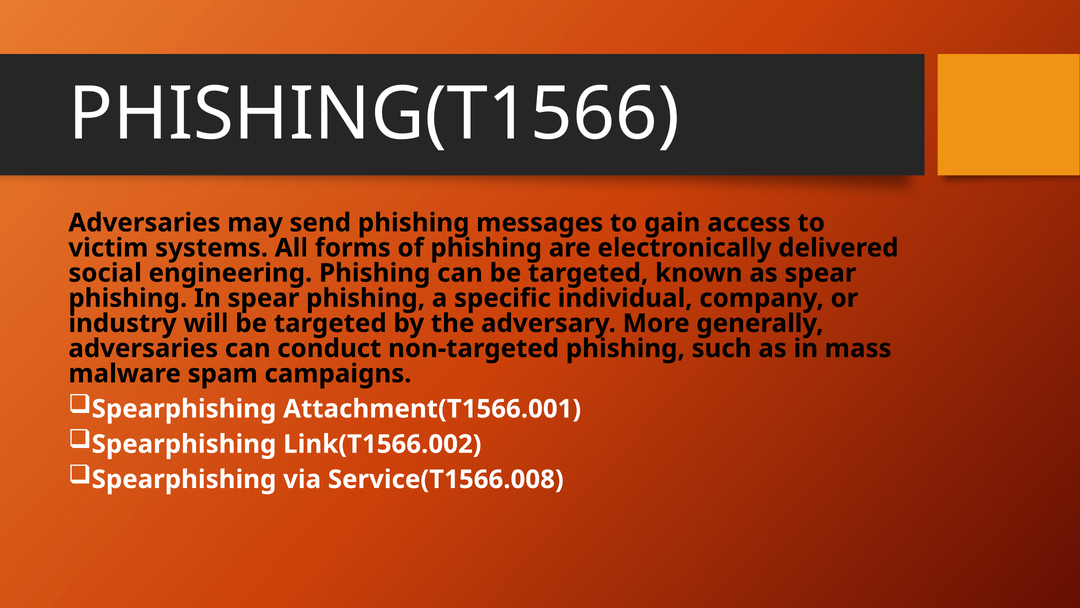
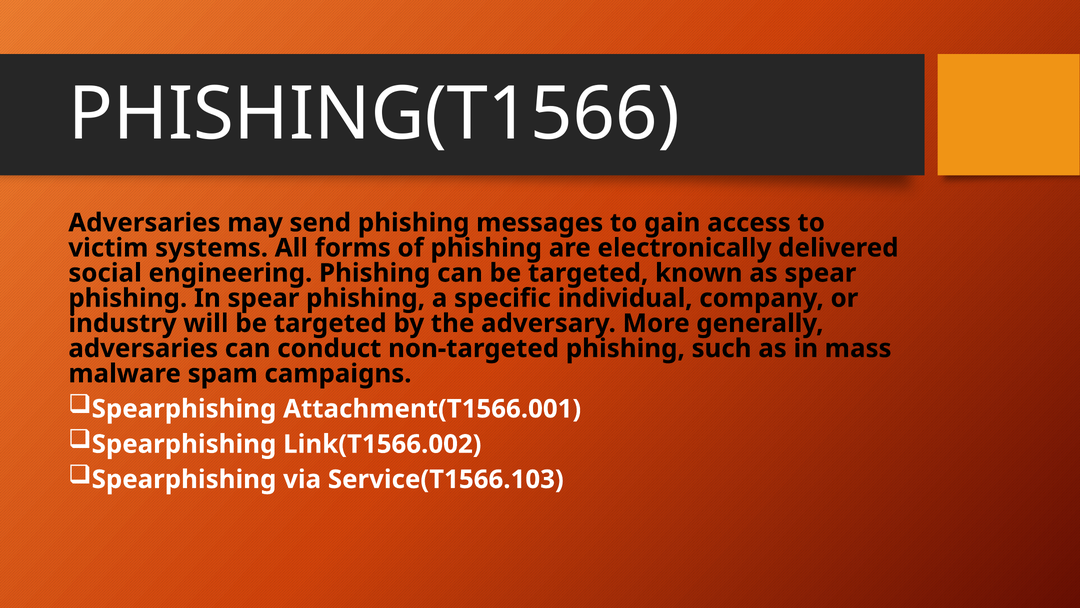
Service(T1566.008: Service(T1566.008 -> Service(T1566.103
